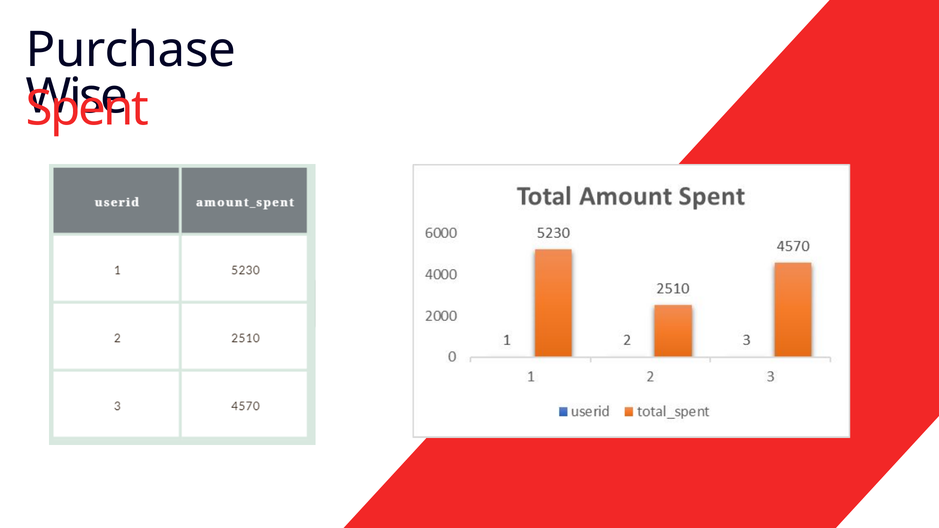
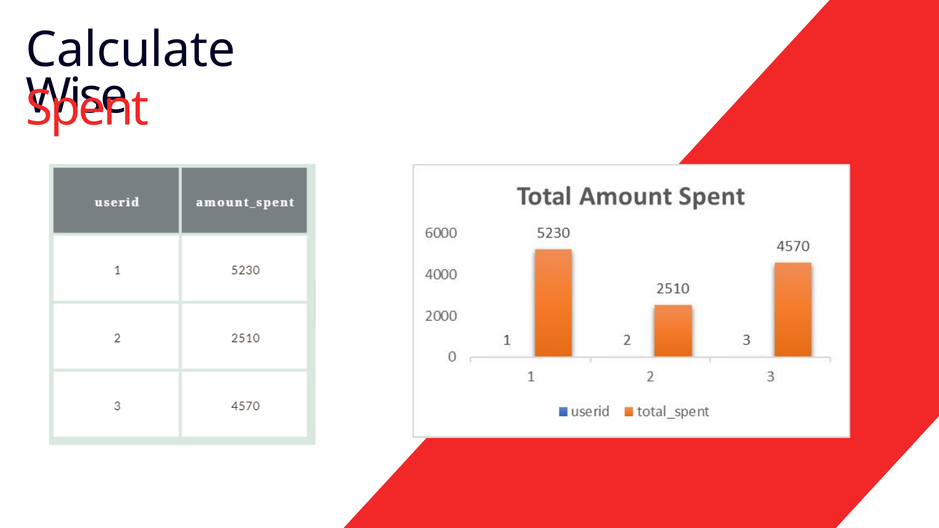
Purchase: Purchase -> Calculate
